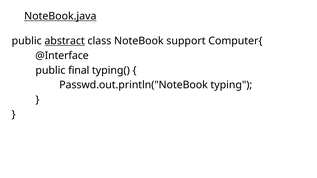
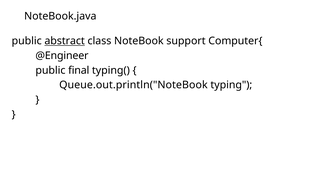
NoteBook.java underline: present -> none
@Interface: @Interface -> @Engineer
Passwd.out.println("NoteBook: Passwd.out.println("NoteBook -> Queue.out.println("NoteBook
